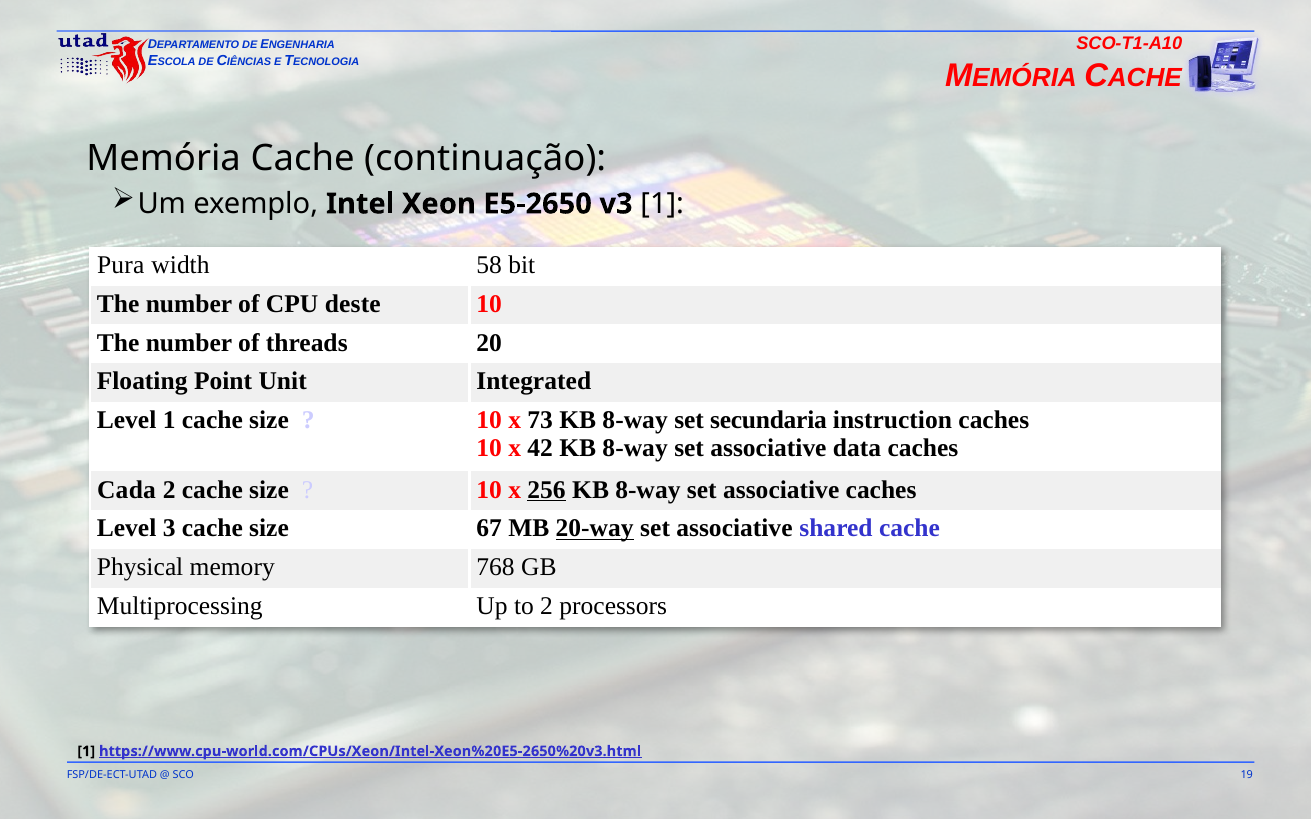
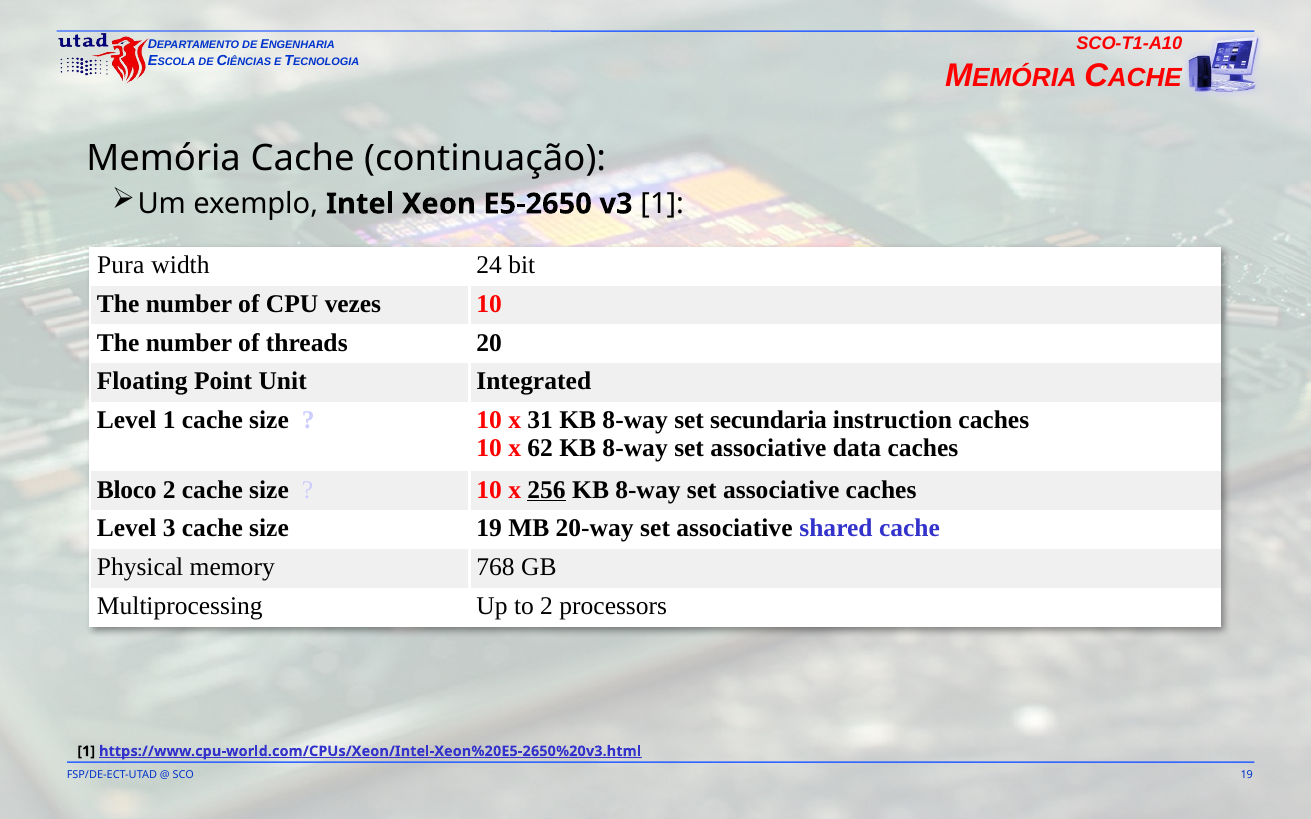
58: 58 -> 24
deste: deste -> vezes
73: 73 -> 31
42: 42 -> 62
Cada: Cada -> Bloco
size 67: 67 -> 19
20-way underline: present -> none
